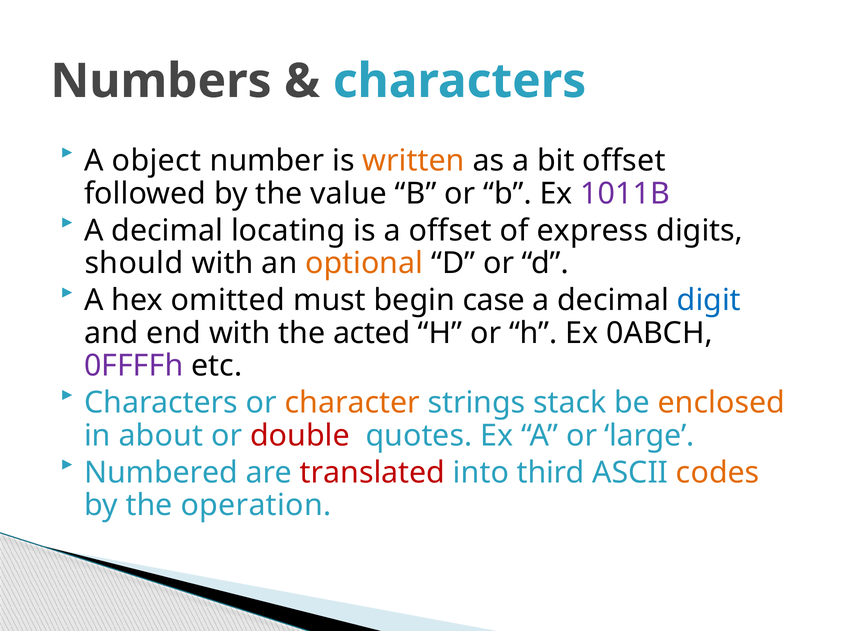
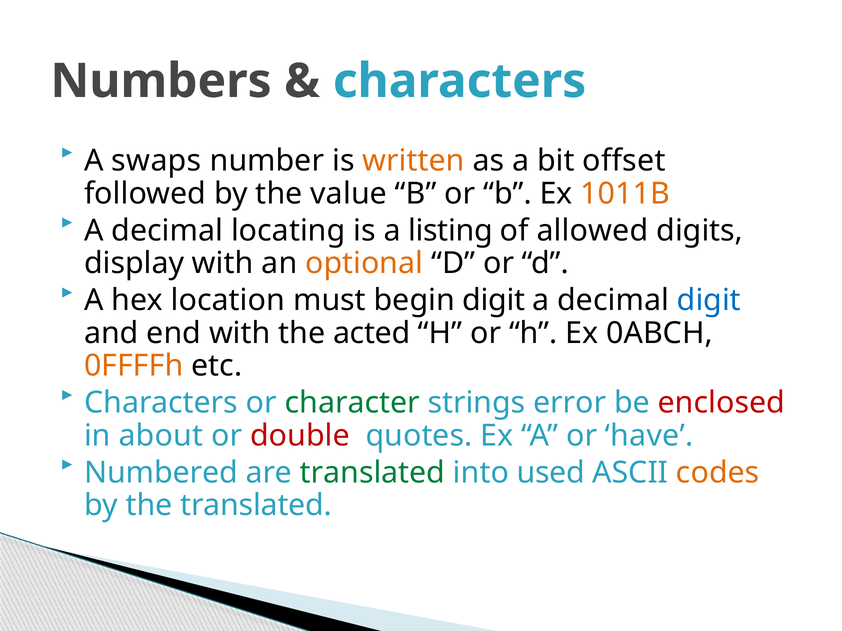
object: object -> swaps
1011B colour: purple -> orange
a offset: offset -> listing
express: express -> allowed
should: should -> display
omitted: omitted -> location
begin case: case -> digit
0FFFFh colour: purple -> orange
character colour: orange -> green
stack: stack -> error
enclosed colour: orange -> red
large: large -> have
translated at (373, 473) colour: red -> green
third: third -> used
the operation: operation -> translated
